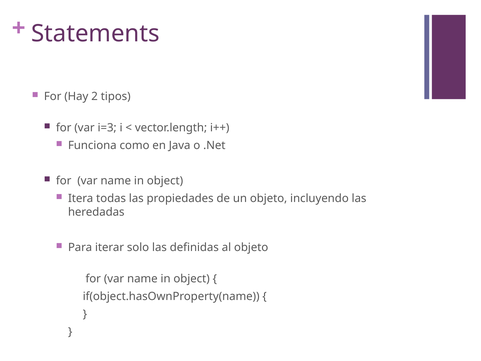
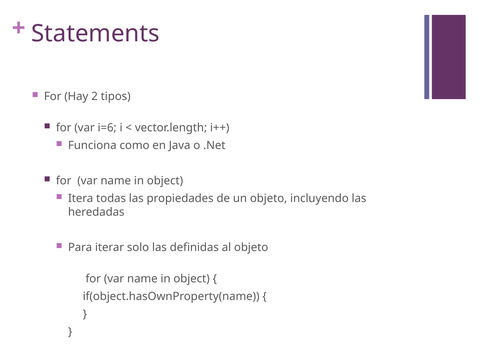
i=3: i=3 -> i=6
